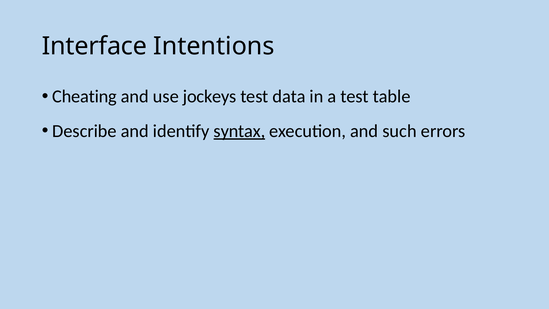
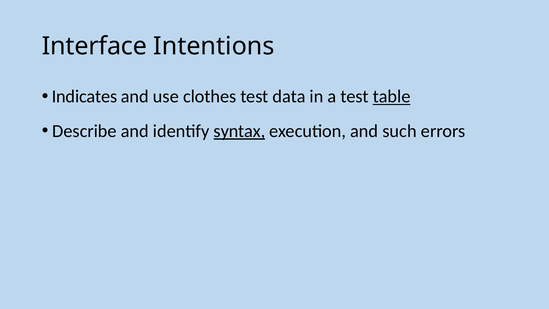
Cheating: Cheating -> Indicates
jockeys: jockeys -> clothes
table underline: none -> present
